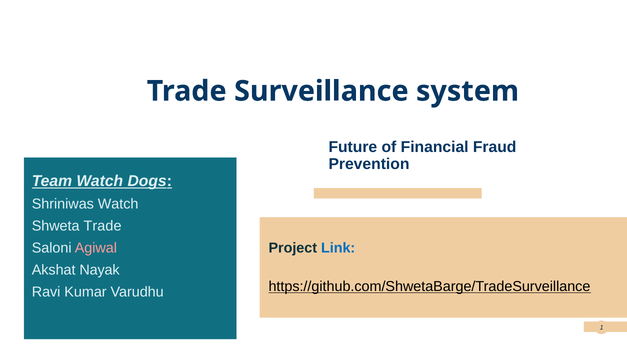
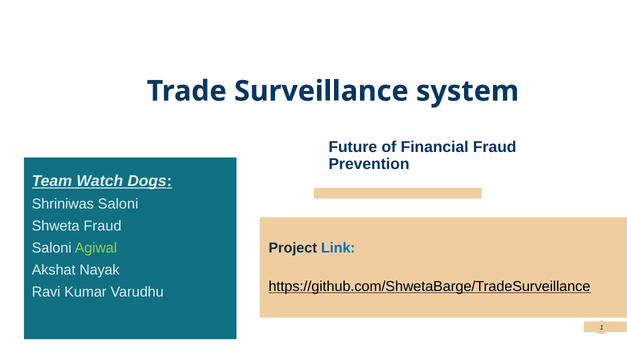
Shriniwas Watch: Watch -> Saloni
Shweta Trade: Trade -> Fraud
Agiwal colour: pink -> light green
